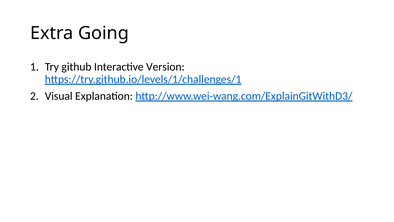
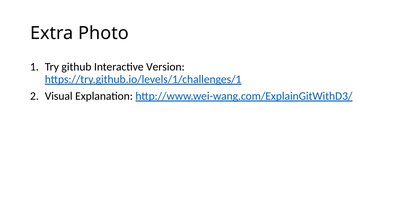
Going: Going -> Photo
